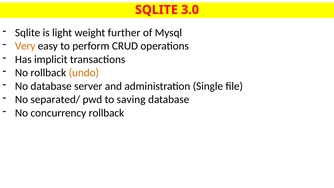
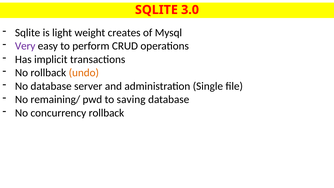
further: further -> creates
Very colour: orange -> purple
separated/: separated/ -> remaining/
